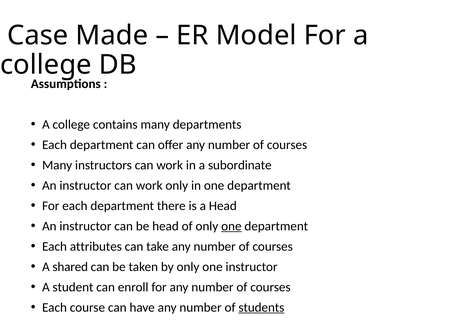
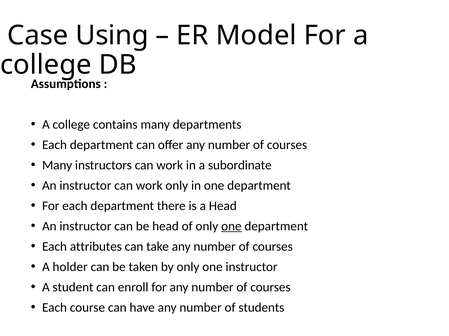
Made: Made -> Using
shared: shared -> holder
students underline: present -> none
